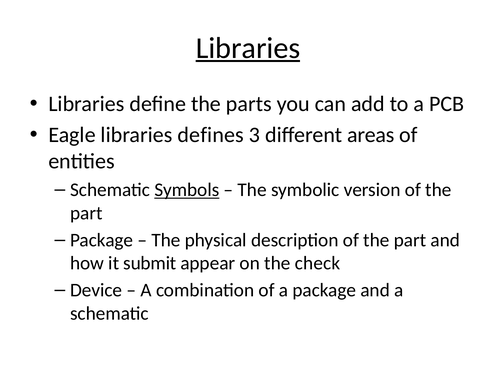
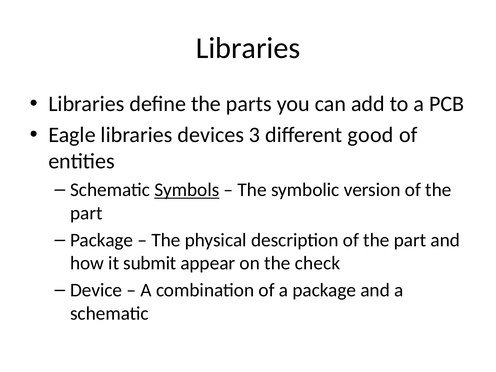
Libraries at (248, 48) underline: present -> none
defines: defines -> devices
areas: areas -> good
